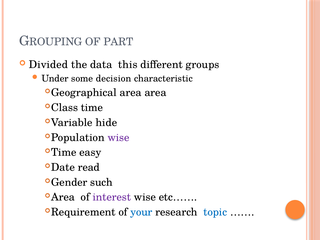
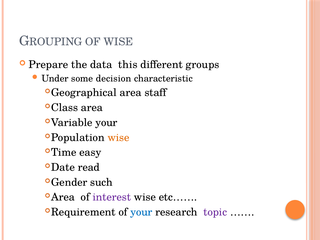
OF PART: PART -> WISE
Divided: Divided -> Prepare
area area: area -> staff
time at (92, 108): time -> area
hide at (106, 123): hide -> your
wise at (119, 138) colour: purple -> orange
topic colour: blue -> purple
